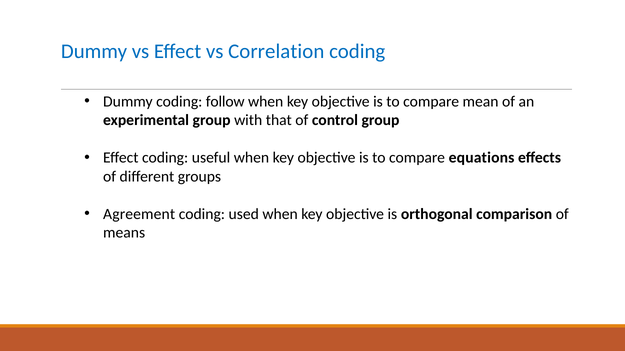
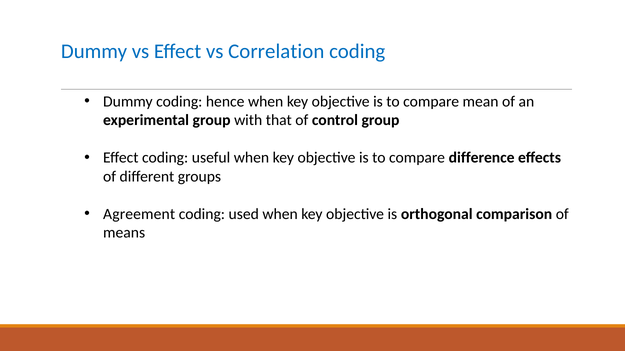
follow: follow -> hence
equations: equations -> difference
